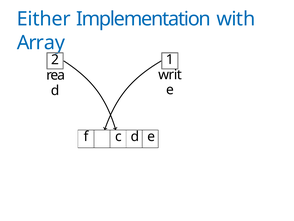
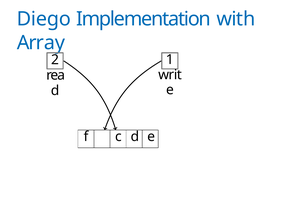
Either: Either -> Diego
